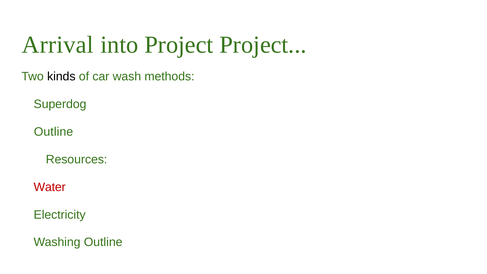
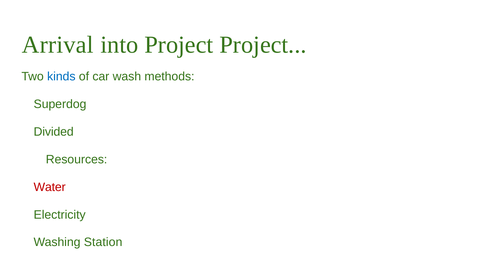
kinds colour: black -> blue
Outline at (54, 132): Outline -> Divided
Washing Outline: Outline -> Station
